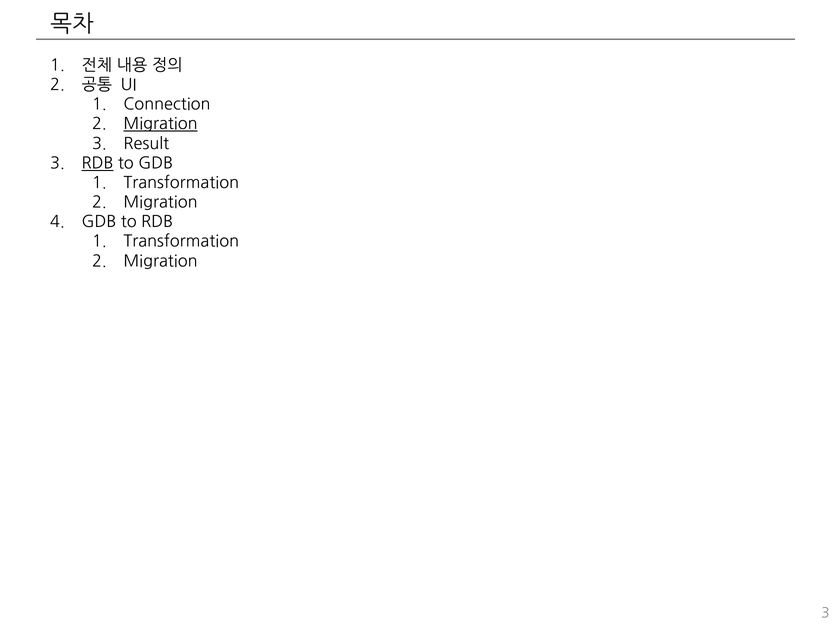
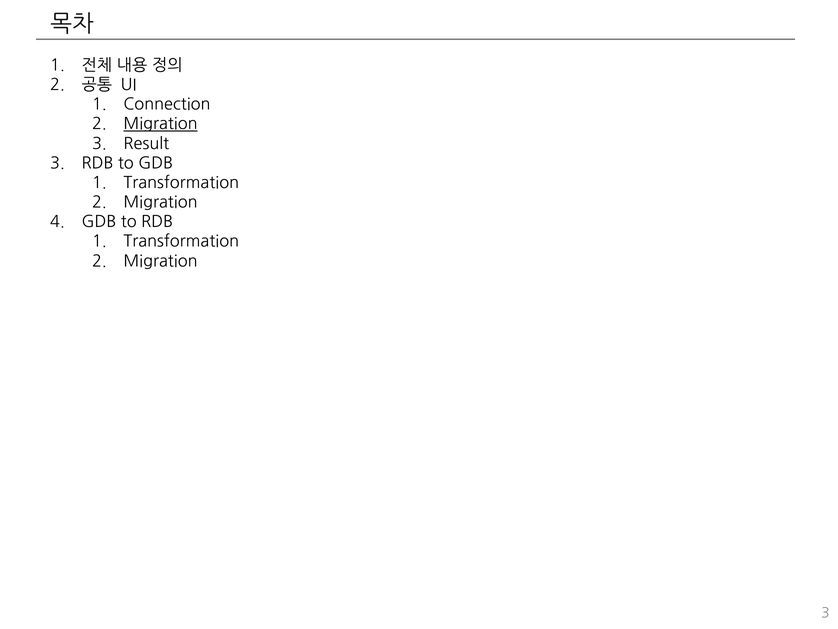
RDB at (97, 163) underline: present -> none
